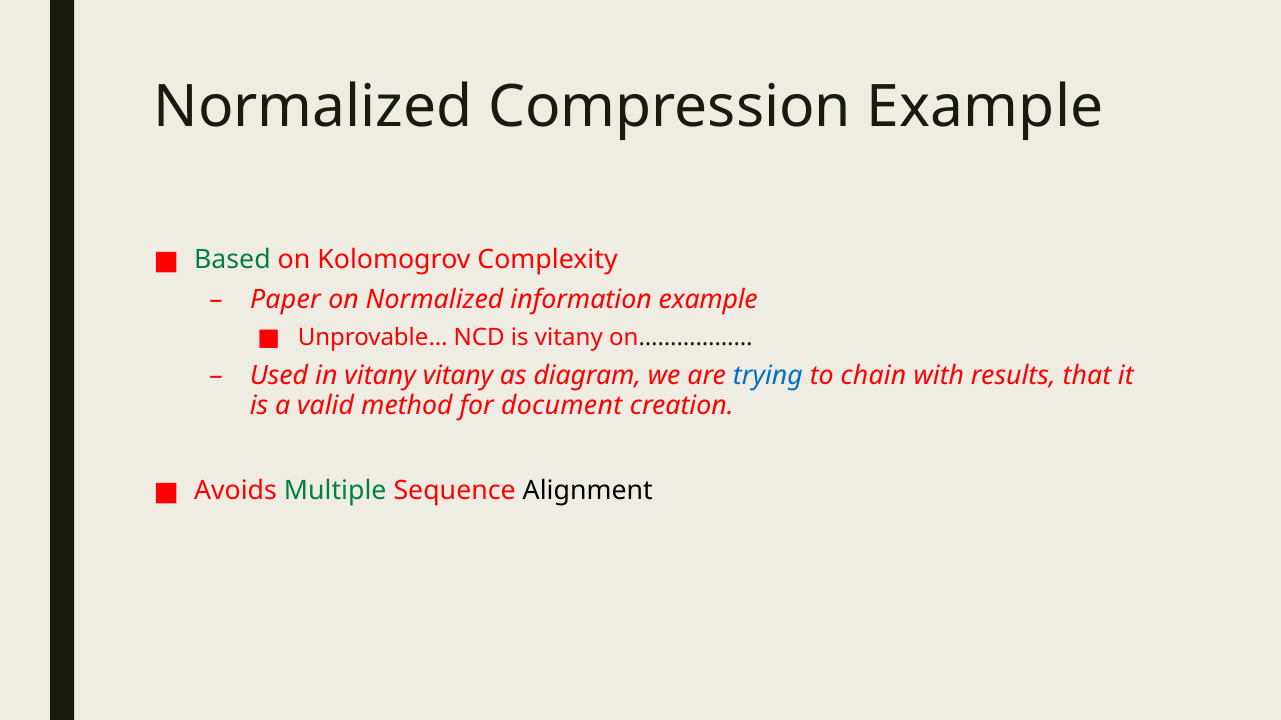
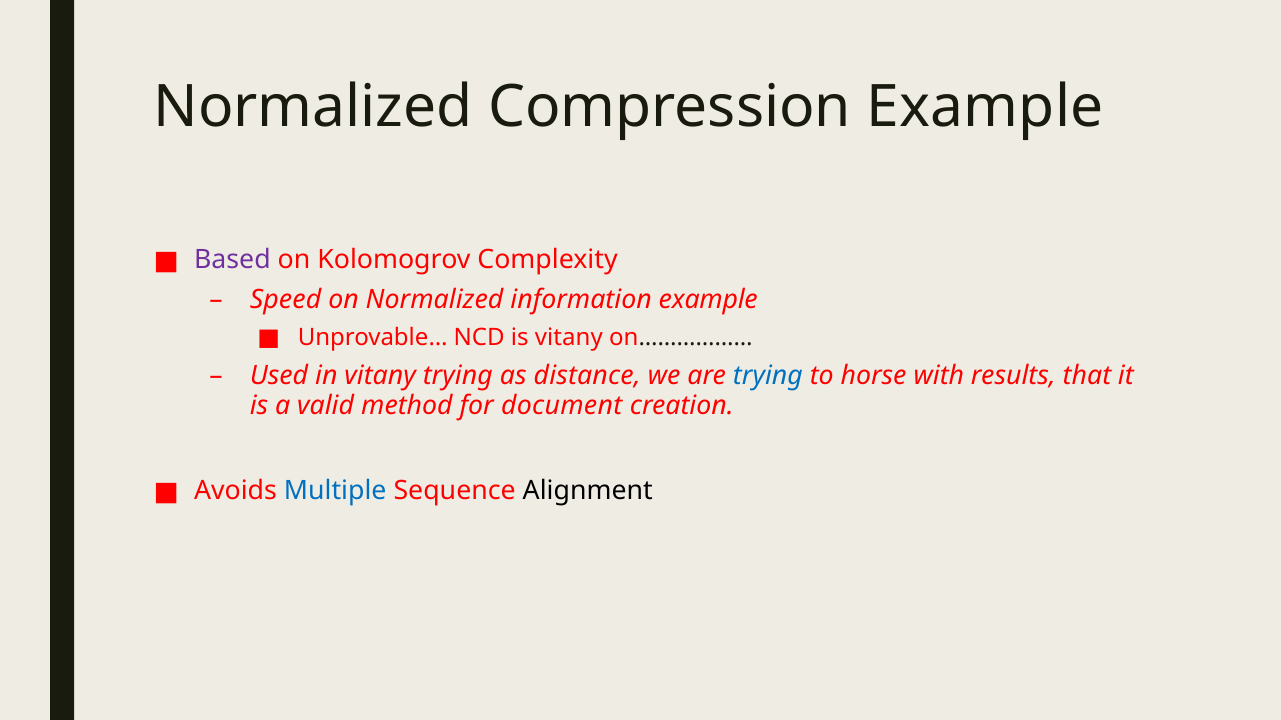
Based colour: green -> purple
Paper: Paper -> Speed
vitany vitany: vitany -> trying
diagram: diagram -> distance
chain: chain -> horse
Multiple colour: green -> blue
